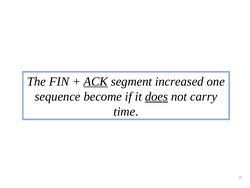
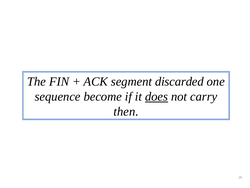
ACK underline: present -> none
increased: increased -> discarded
time: time -> then
